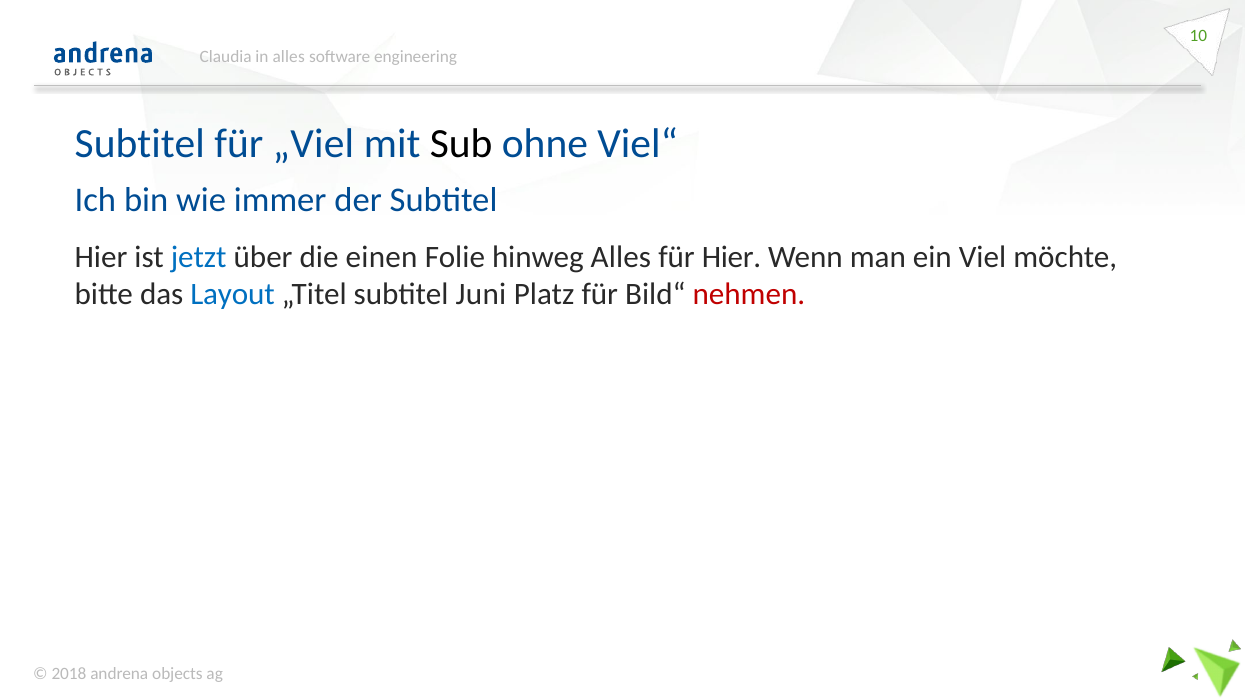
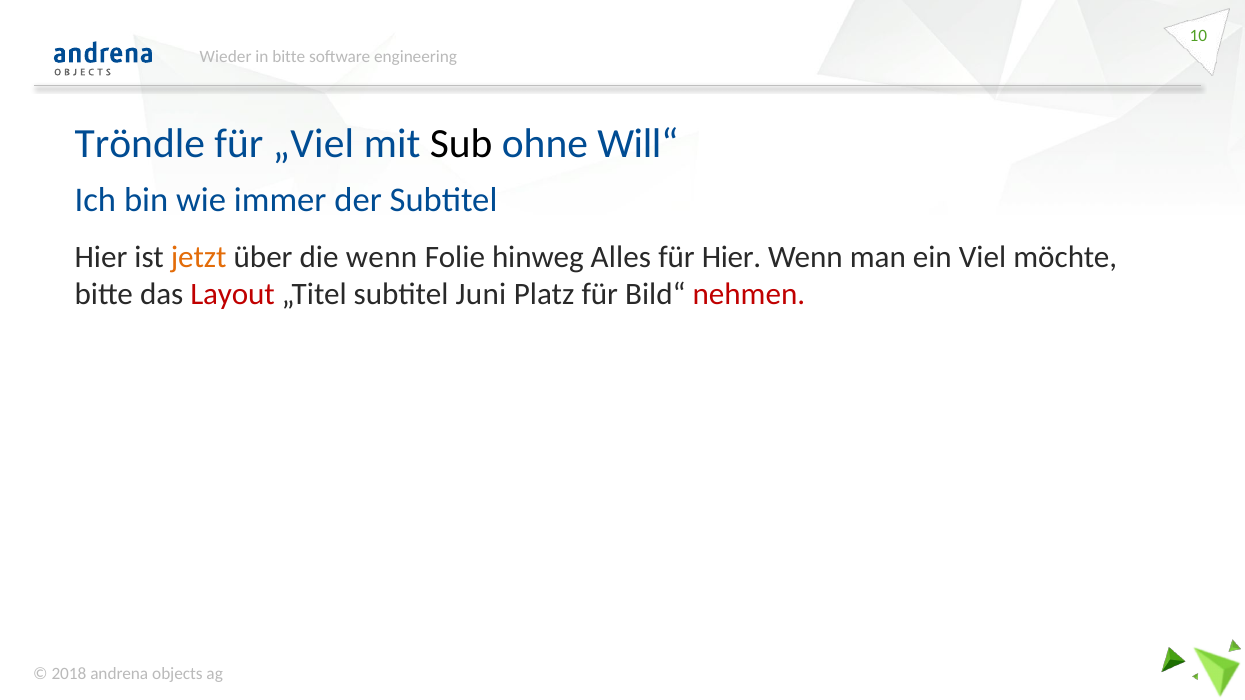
Claudia: Claudia -> Wieder
in alles: alles -> bitte
Subtitel at (140, 143): Subtitel -> Tröndle
Viel“: Viel“ -> Will“
jetzt colour: blue -> orange
die einen: einen -> wenn
Layout colour: blue -> red
